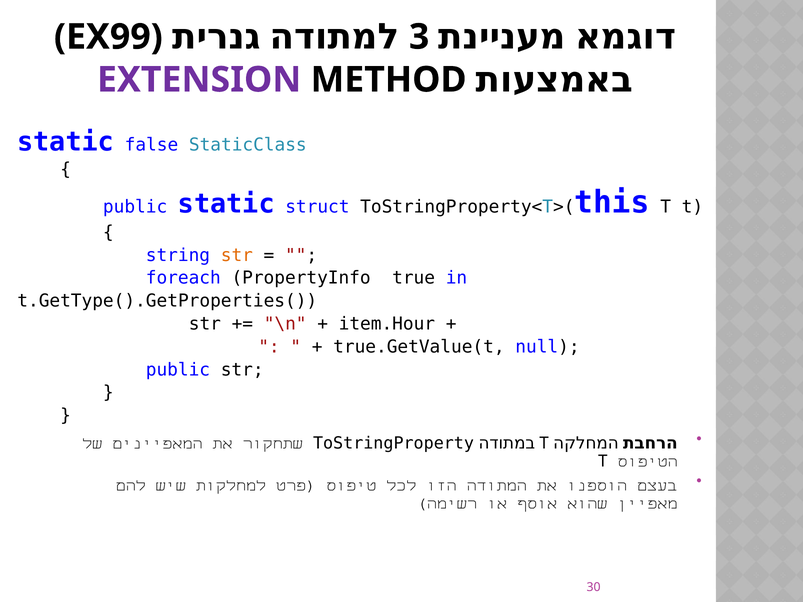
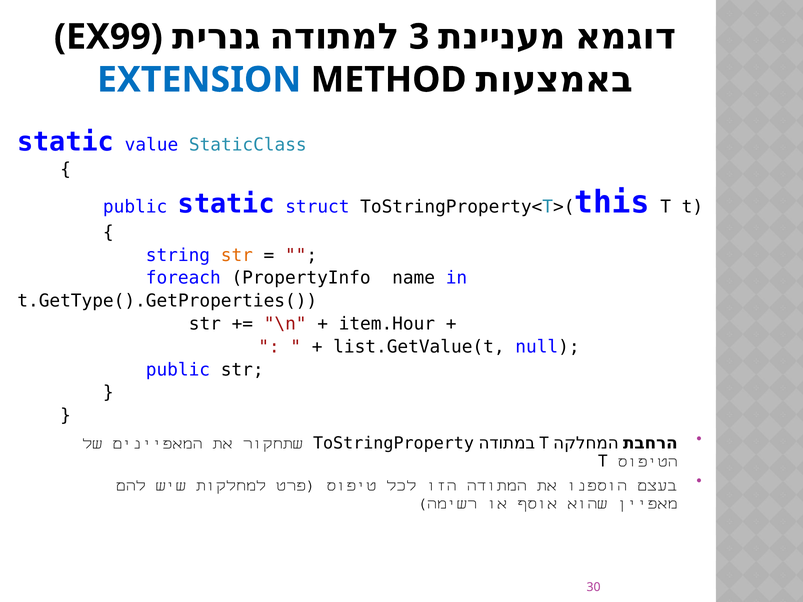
EXTENSION colour: purple -> blue
false: false -> value
true: true -> name
true.GetValue(t: true.GetValue(t -> list.GetValue(t
